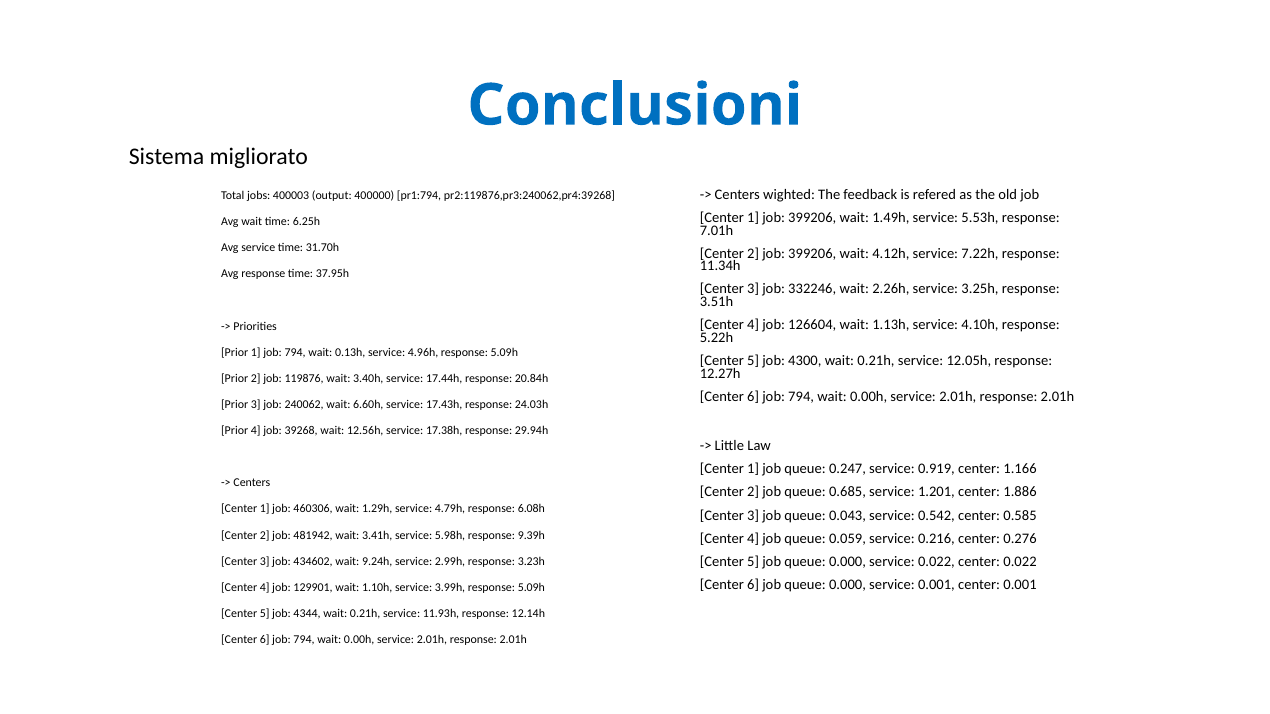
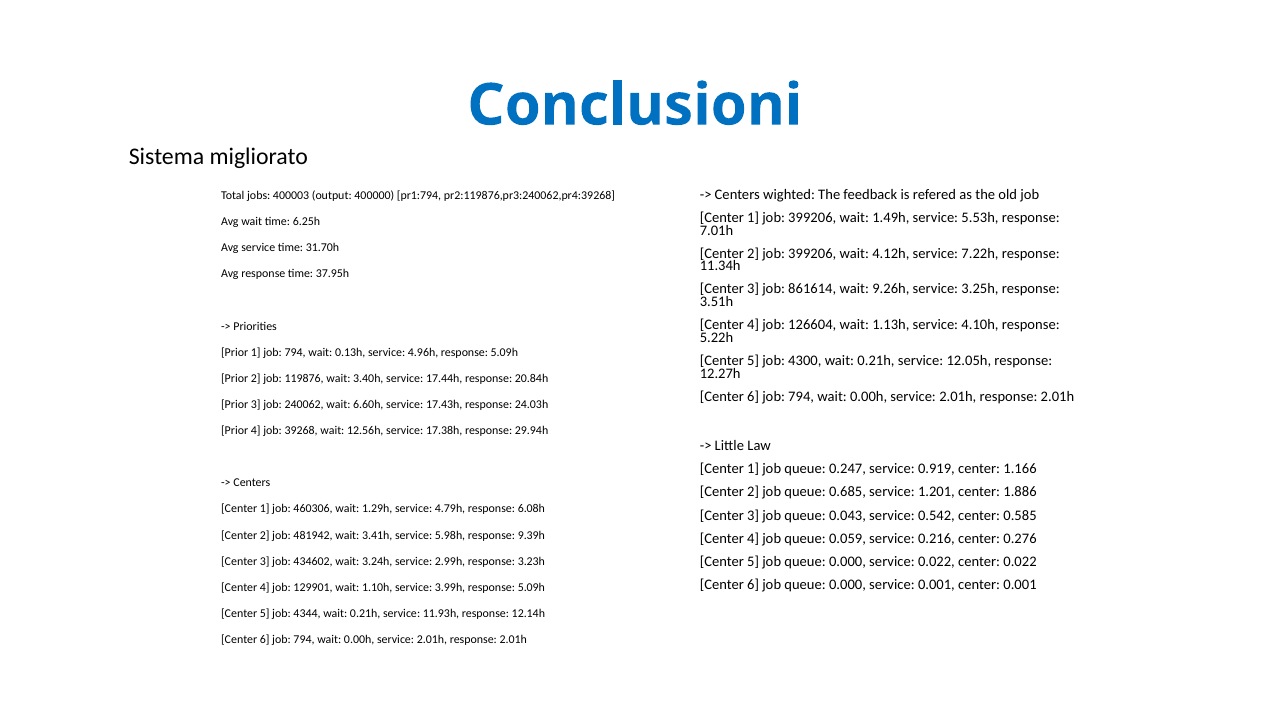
332246: 332246 -> 861614
2.26h: 2.26h -> 9.26h
9.24h: 9.24h -> 3.24h
